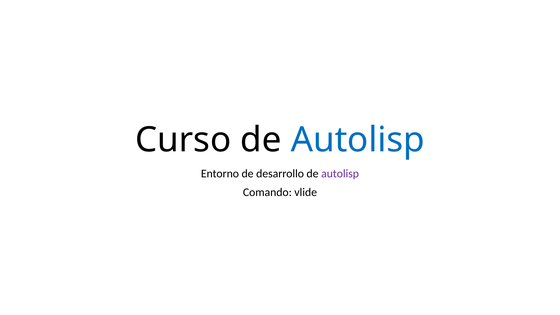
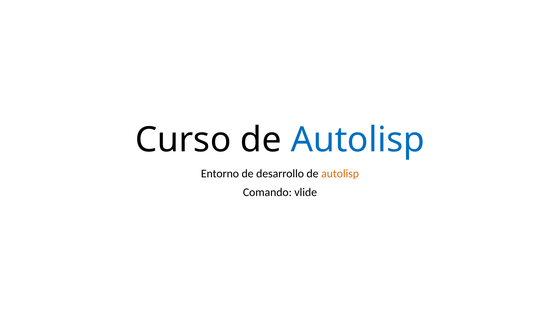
autolisp at (340, 174) colour: purple -> orange
